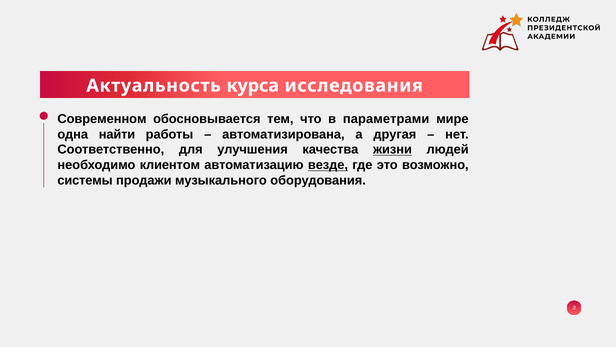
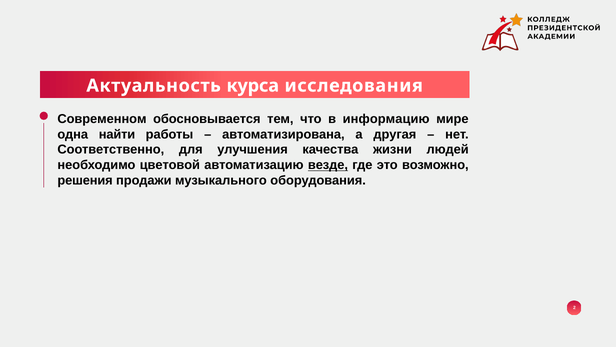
параметрами: параметрами -> информацию
жизни underline: present -> none
клиентом: клиентом -> цветовой
системы: системы -> решения
